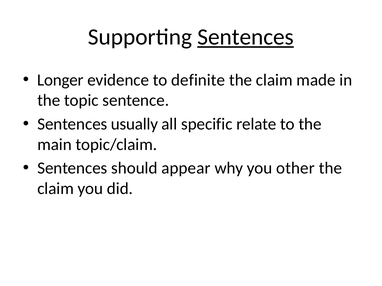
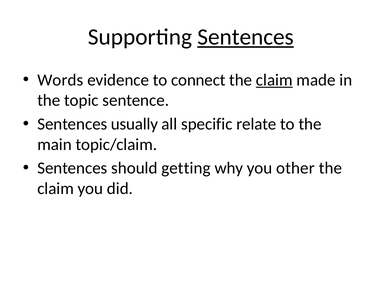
Longer: Longer -> Words
definite: definite -> connect
claim at (274, 80) underline: none -> present
appear: appear -> getting
